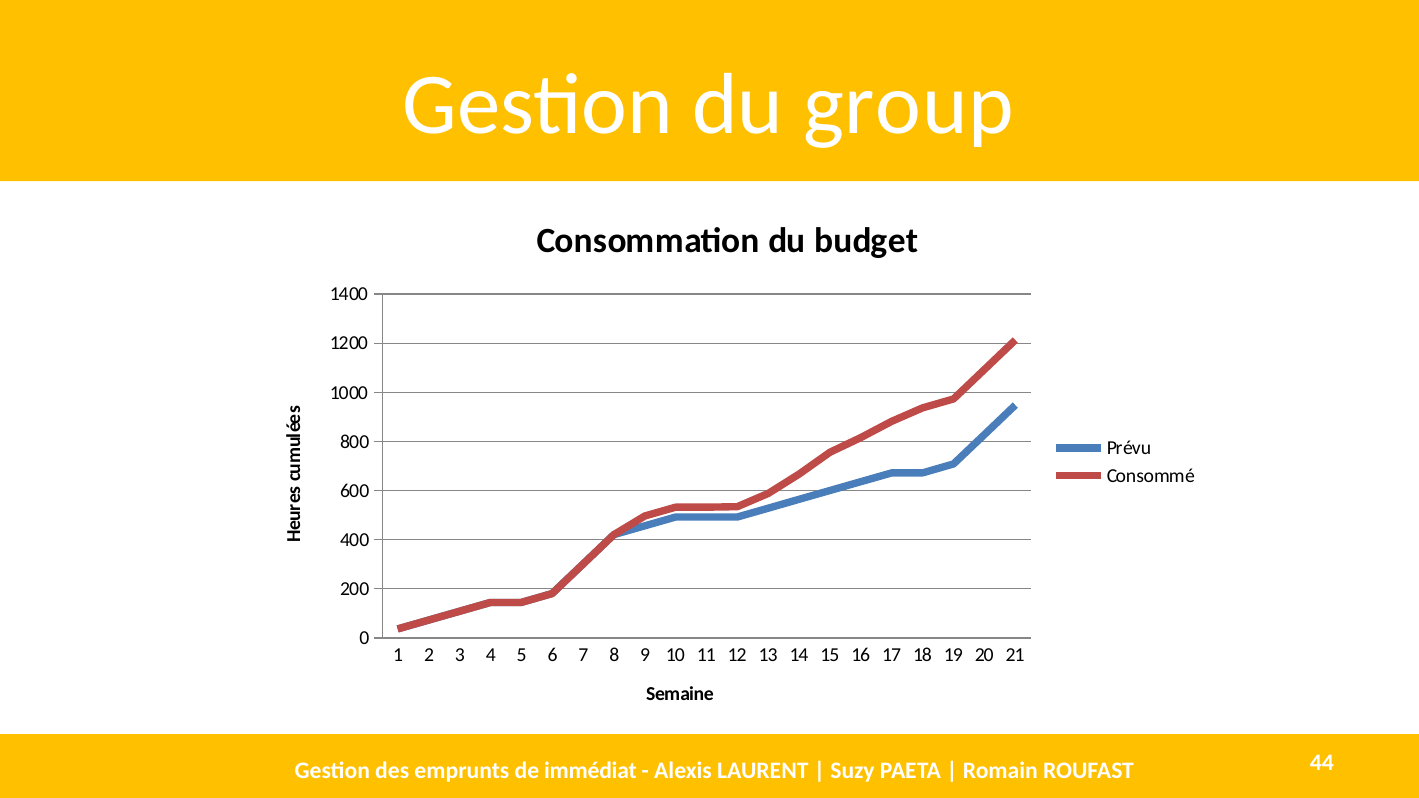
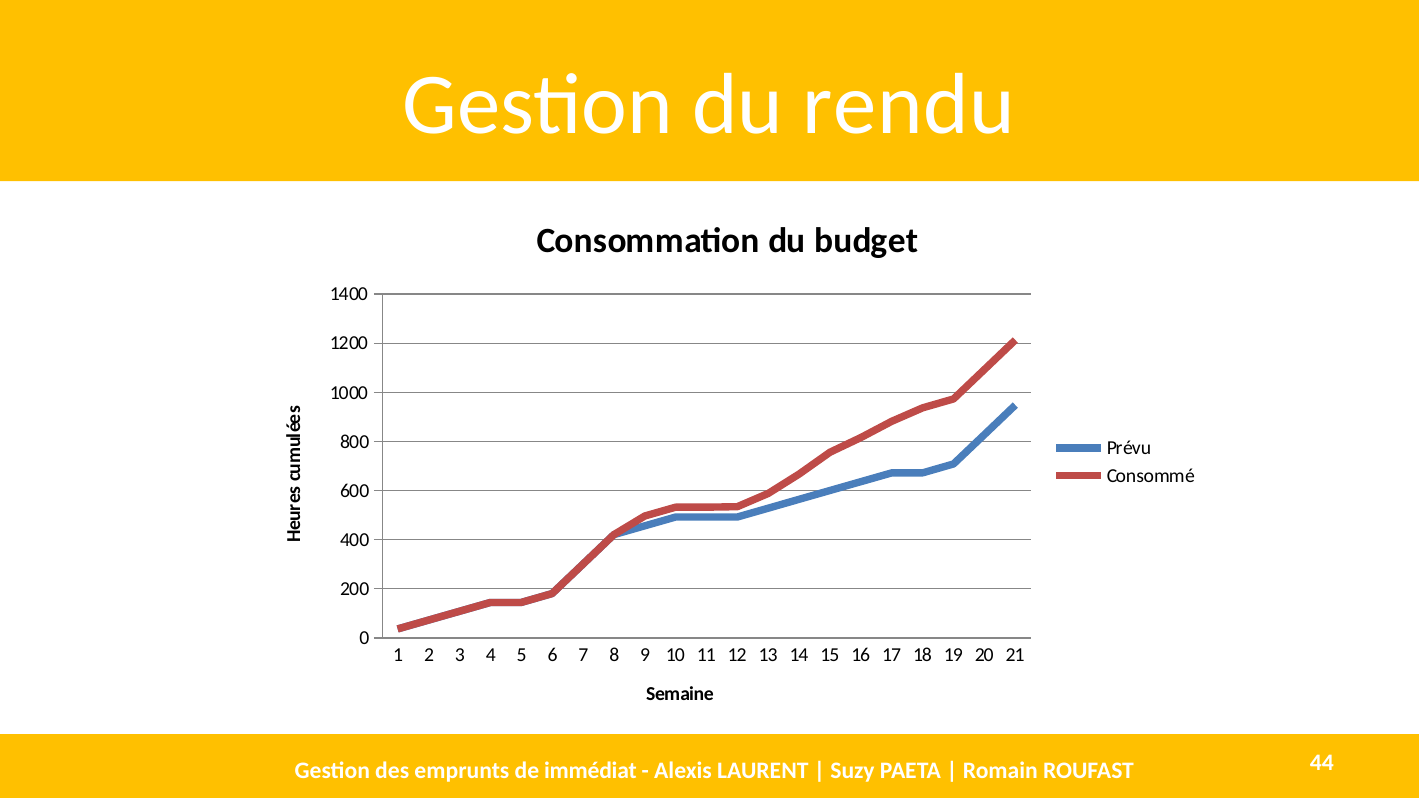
group: group -> rendu
